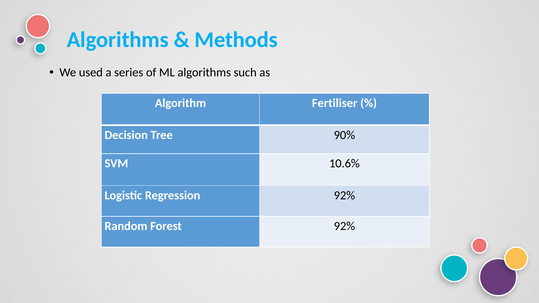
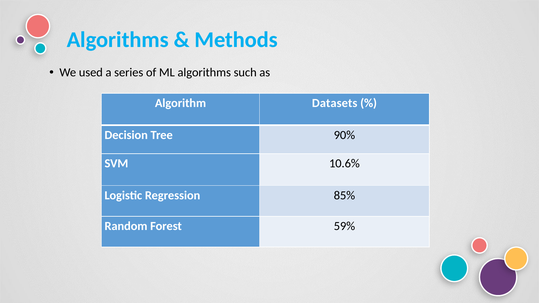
Fertiliser: Fertiliser -> Datasets
Regression 92%: 92% -> 85%
Forest 92%: 92% -> 59%
